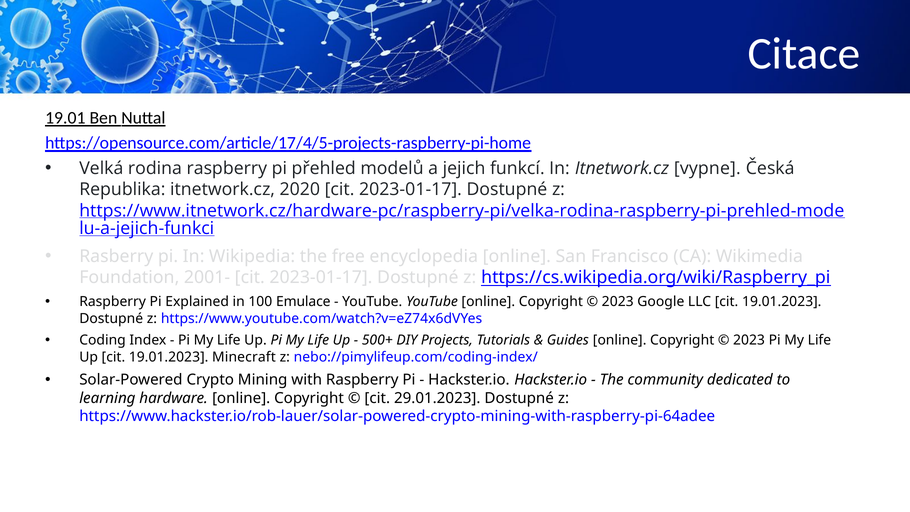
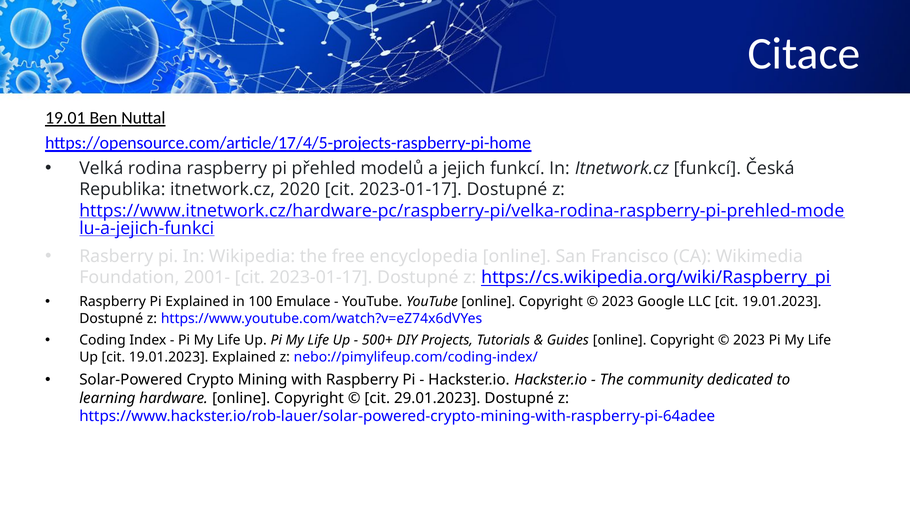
Itnetwork.cz vypne: vypne -> funkcí
19.01.2023 Minecraft: Minecraft -> Explained
